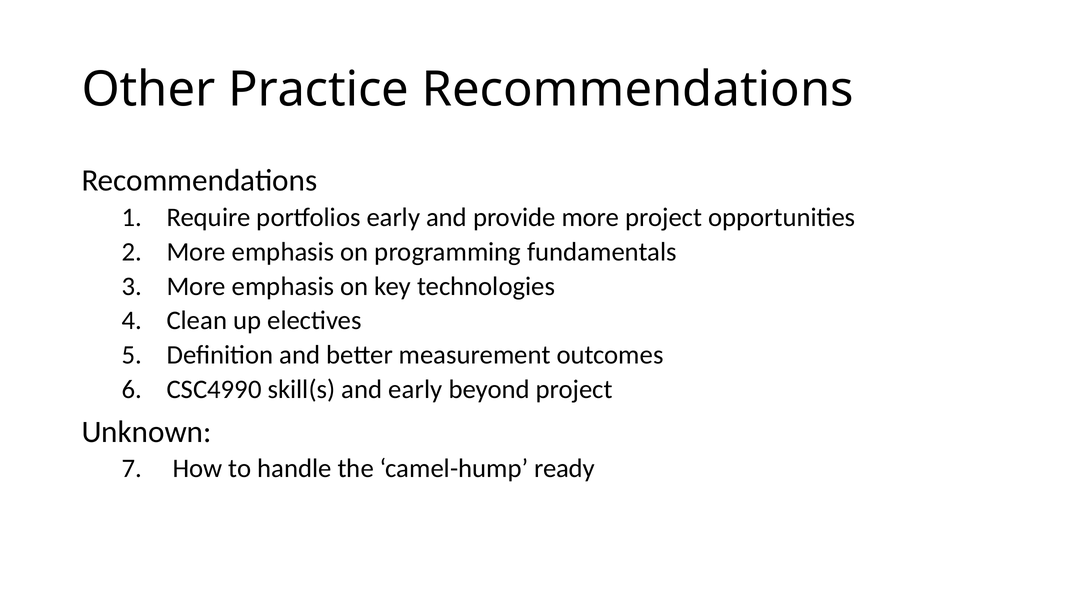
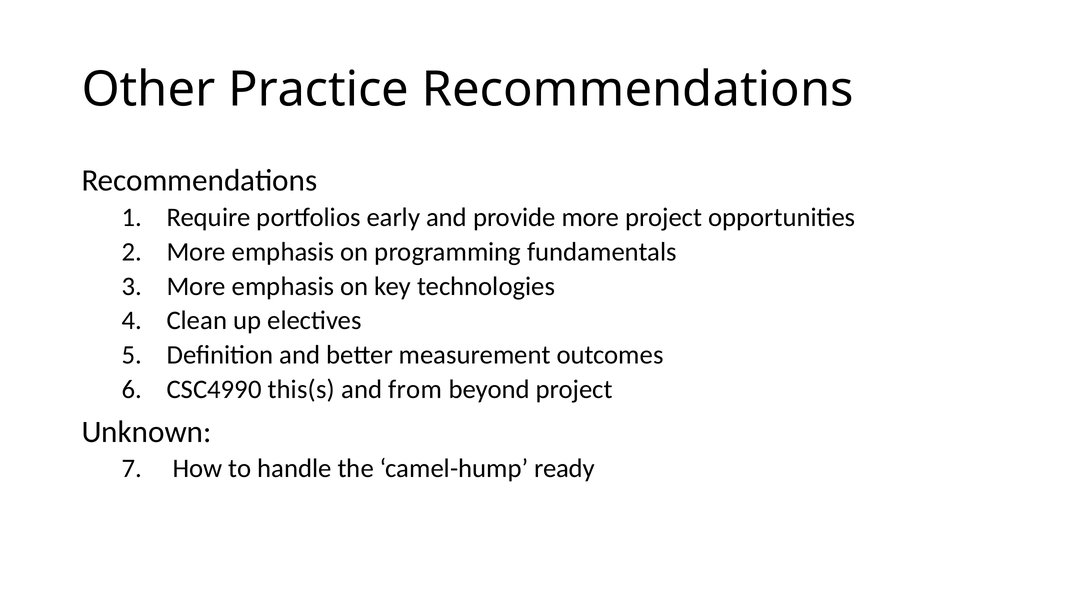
skill(s: skill(s -> this(s
and early: early -> from
